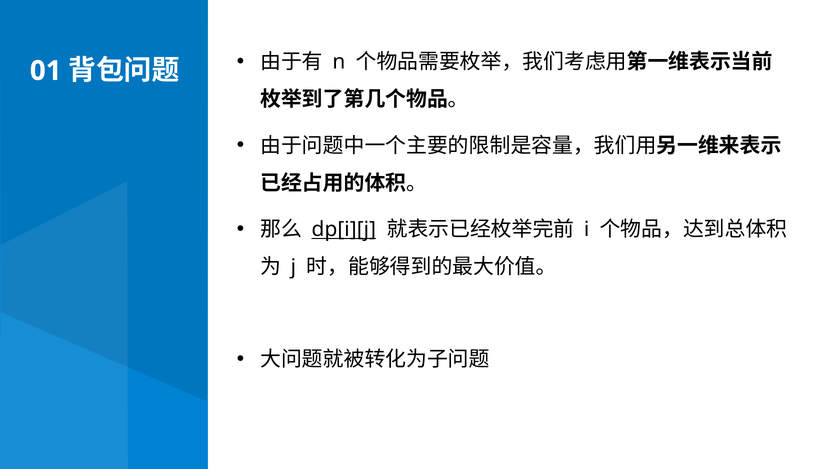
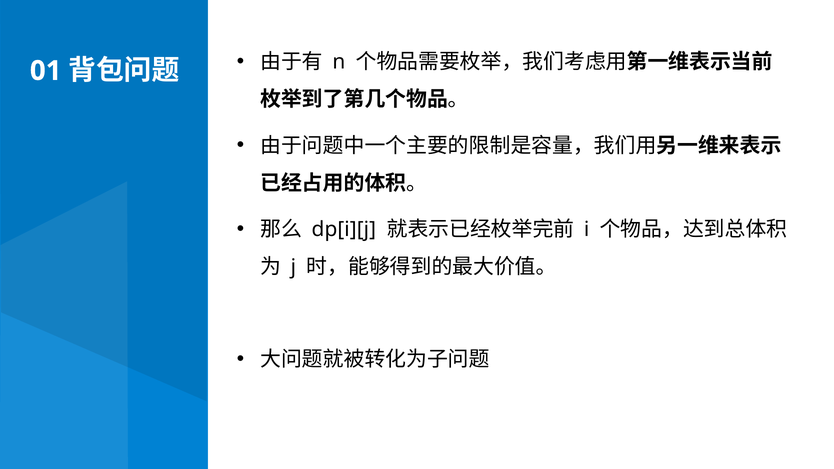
dp[i][j underline: present -> none
